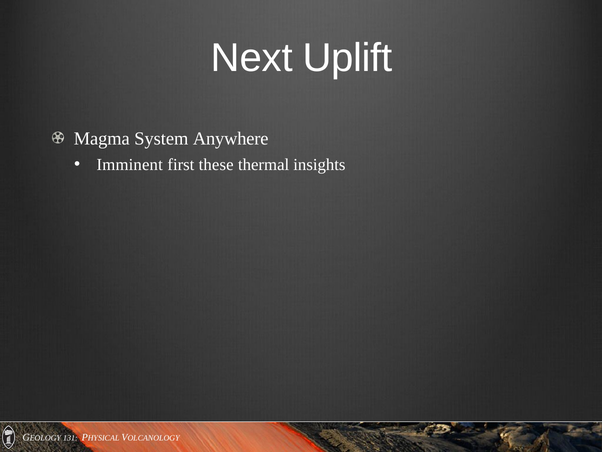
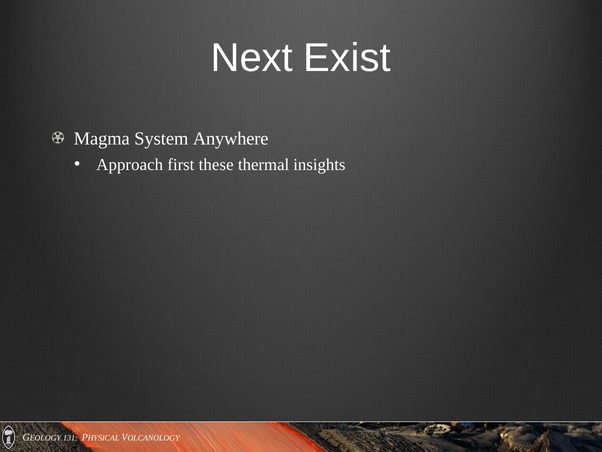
Uplift: Uplift -> Exist
Imminent: Imminent -> Approach
